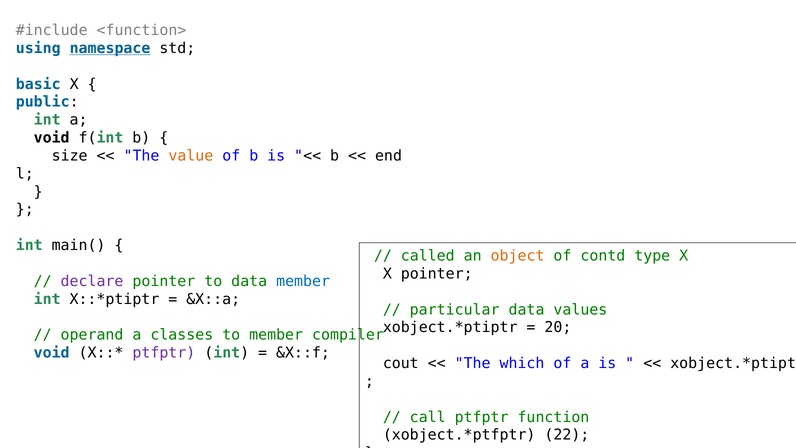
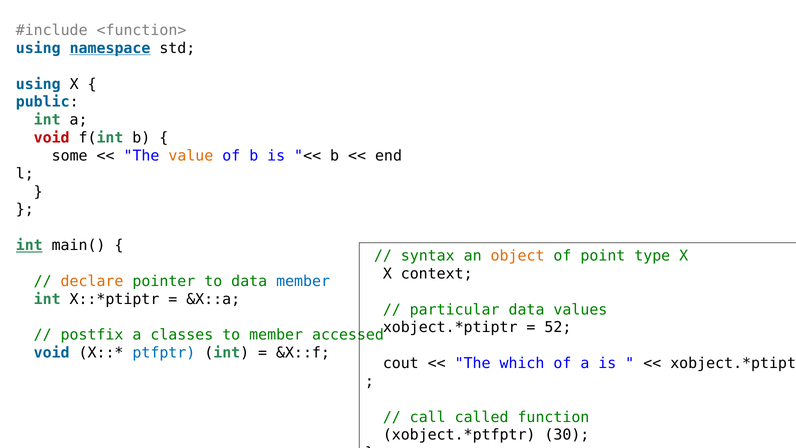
basic at (38, 84): basic -> using
void at (52, 138) colour: black -> red
size: size -> some
int at (29, 245) underline: none -> present
called: called -> syntax
contd: contd -> point
X pointer: pointer -> context
declare colour: purple -> orange
20: 20 -> 52
operand: operand -> postfix
compiler: compiler -> accessed
ptfptr at (164, 353) colour: purple -> blue
call ptfptr: ptfptr -> called
22: 22 -> 30
